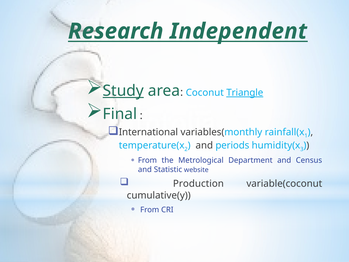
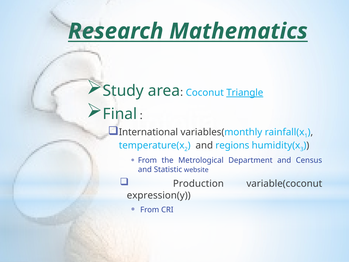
Independent: Independent -> Mathematics
Study underline: present -> none
periods: periods -> regions
cumulative(y: cumulative(y -> expression(y
